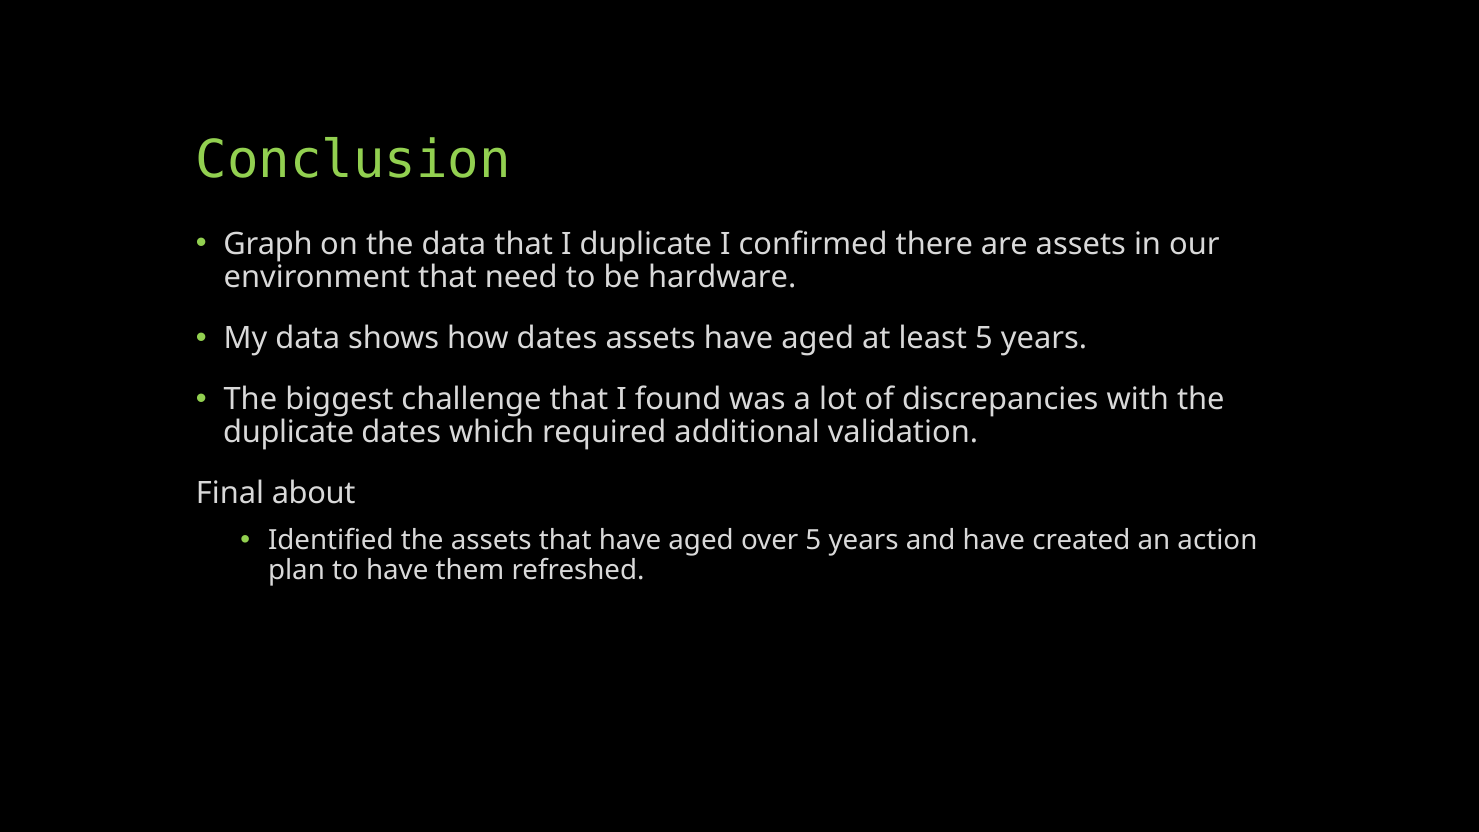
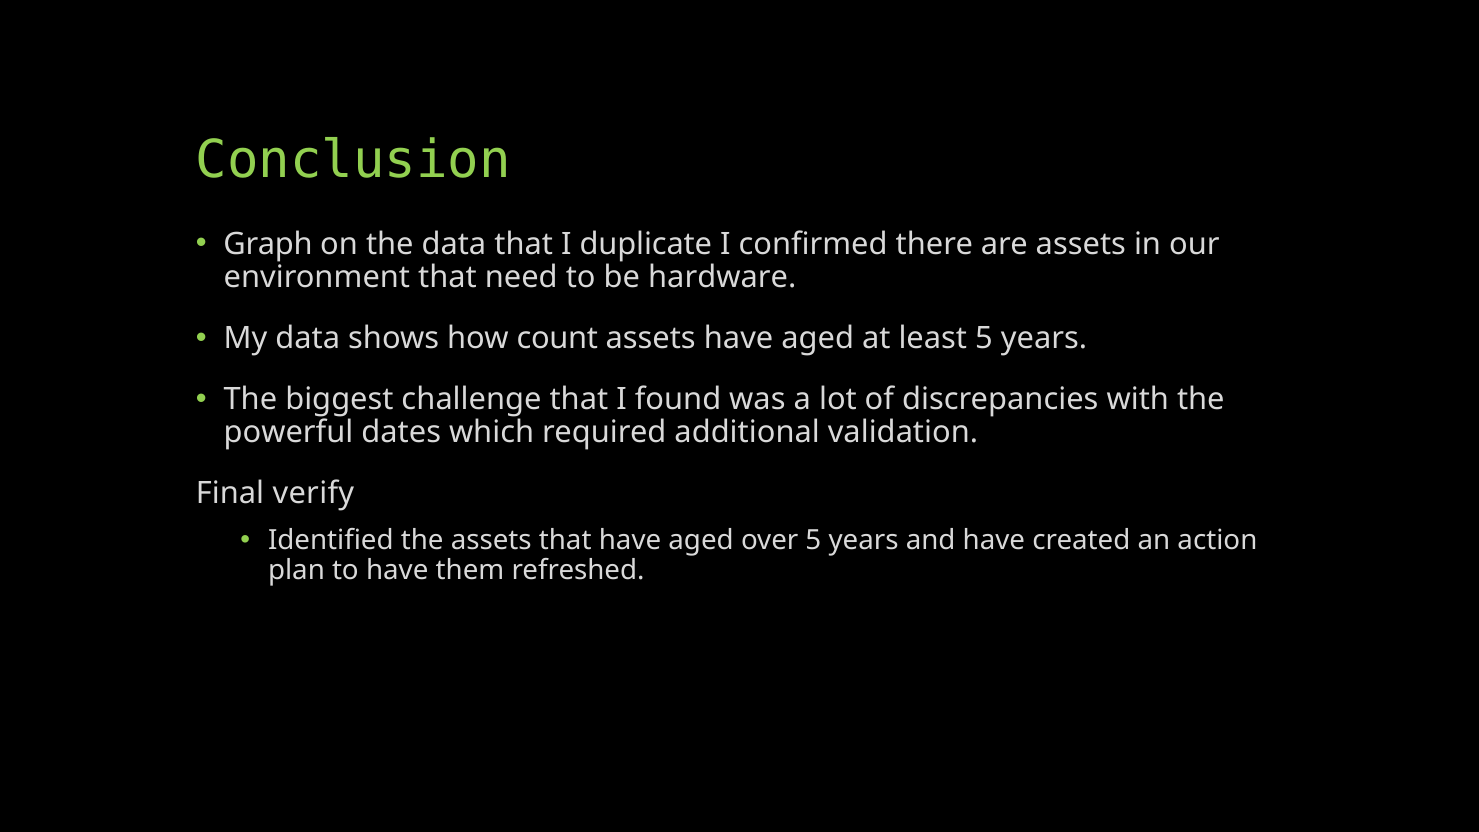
how dates: dates -> count
duplicate at (289, 432): duplicate -> powerful
about: about -> verify
